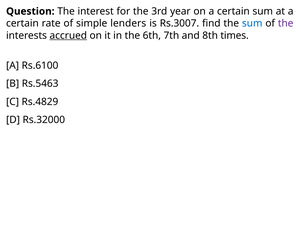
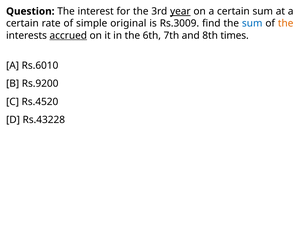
year underline: none -> present
lenders: lenders -> original
Rs.3007: Rs.3007 -> Rs.3009
the at (286, 23) colour: purple -> orange
Rs.6100: Rs.6100 -> Rs.6010
Rs.5463: Rs.5463 -> Rs.9200
Rs.4829: Rs.4829 -> Rs.4520
Rs.32000: Rs.32000 -> Rs.43228
